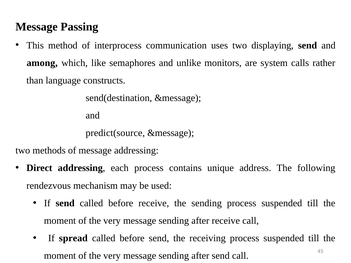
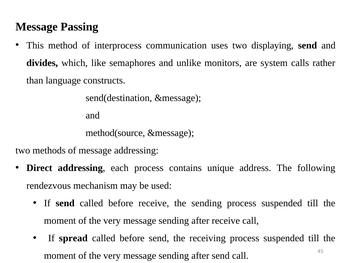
among: among -> divides
predict(source: predict(source -> method(source
